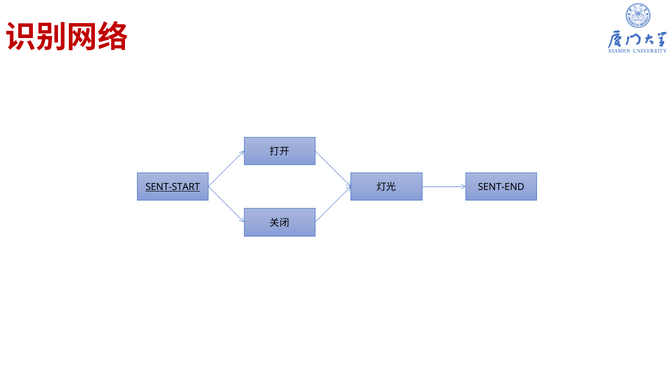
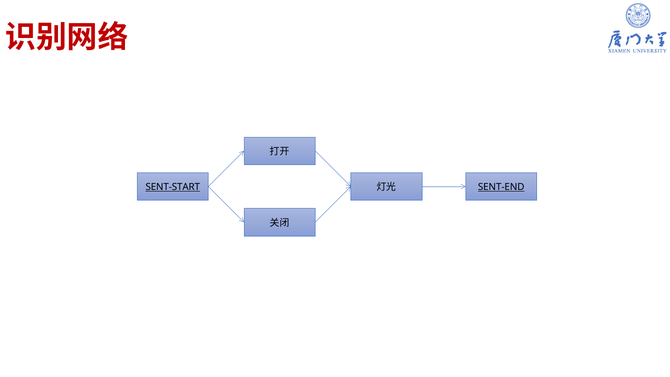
SENT-END underline: none -> present
